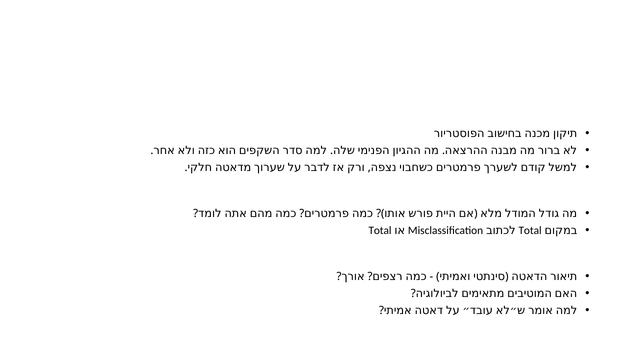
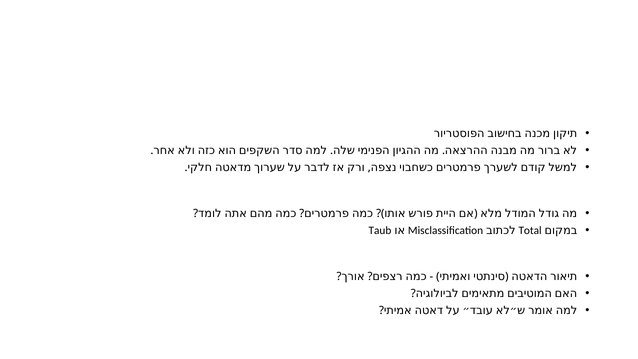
Total at (380, 230): Total -> Taub
